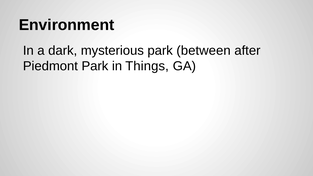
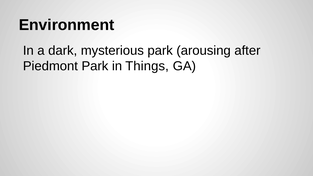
between: between -> arousing
